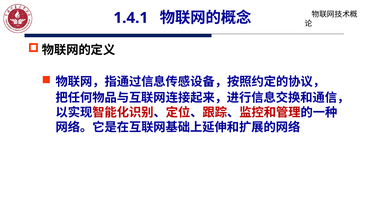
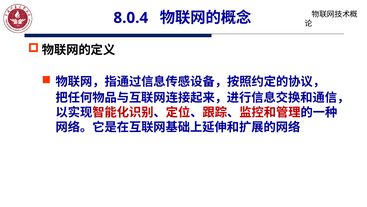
1.4.1: 1.4.1 -> 8.0.4
